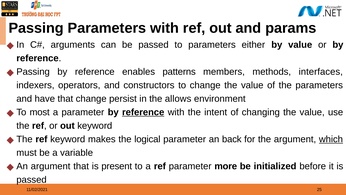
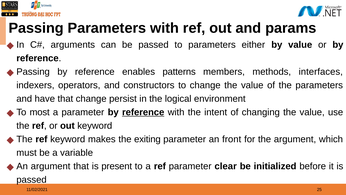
allows: allows -> logical
logical: logical -> exiting
back: back -> front
which underline: present -> none
more: more -> clear
